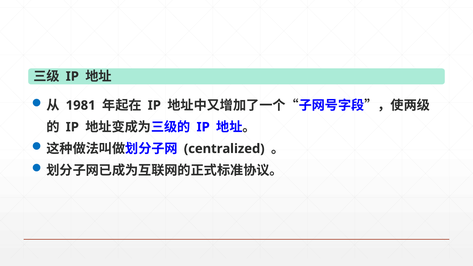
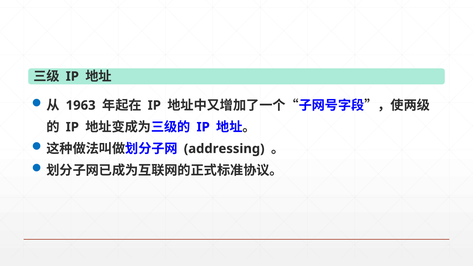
1981: 1981 -> 1963
centralized: centralized -> addressing
